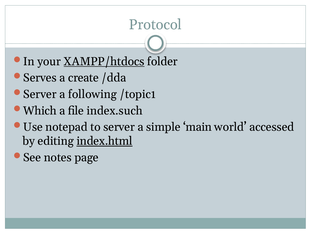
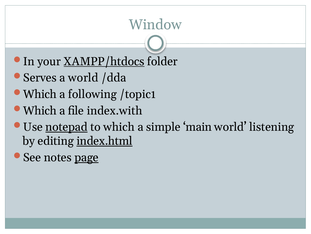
Protocol: Protocol -> Window
a create: create -> world
Server at (40, 94): Server -> Which
index.such: index.such -> index.with
notepad underline: none -> present
to server: server -> which
accessed: accessed -> listening
page underline: none -> present
